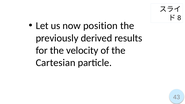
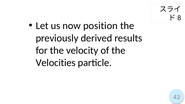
Cartesian: Cartesian -> Velocities
